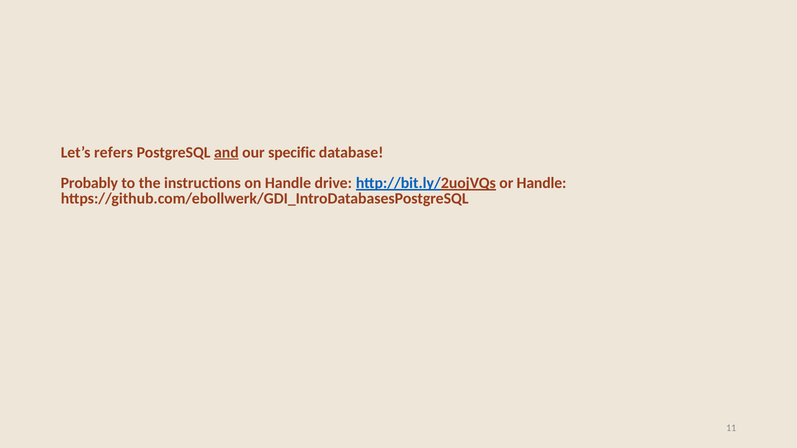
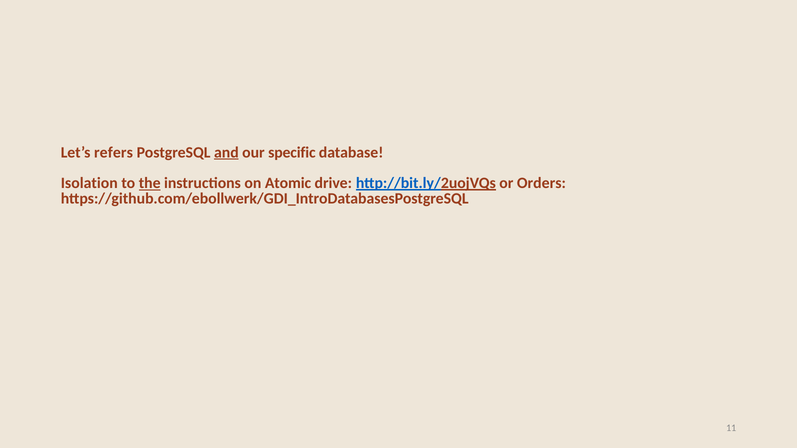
Probably: Probably -> Isolation
the underline: none -> present
on Handle: Handle -> Atomic
or Handle: Handle -> Orders
